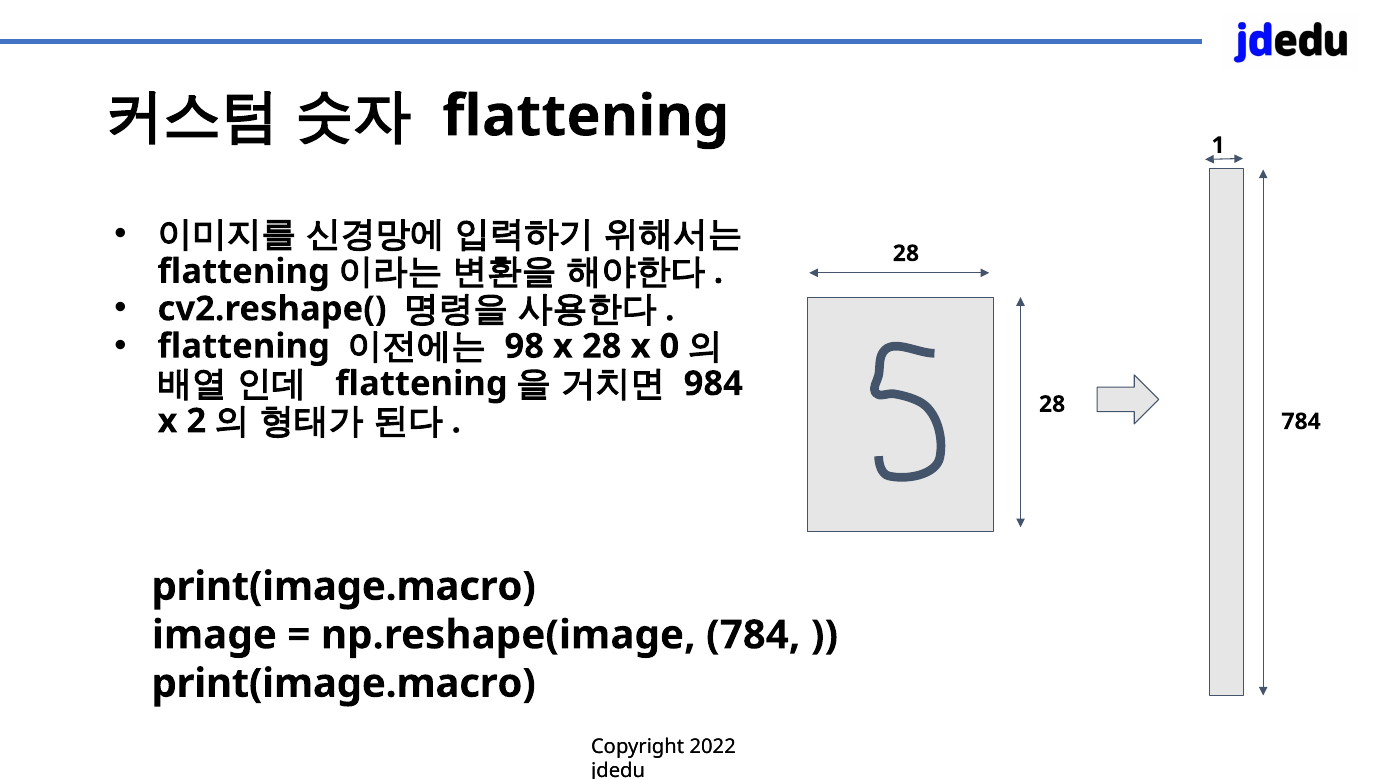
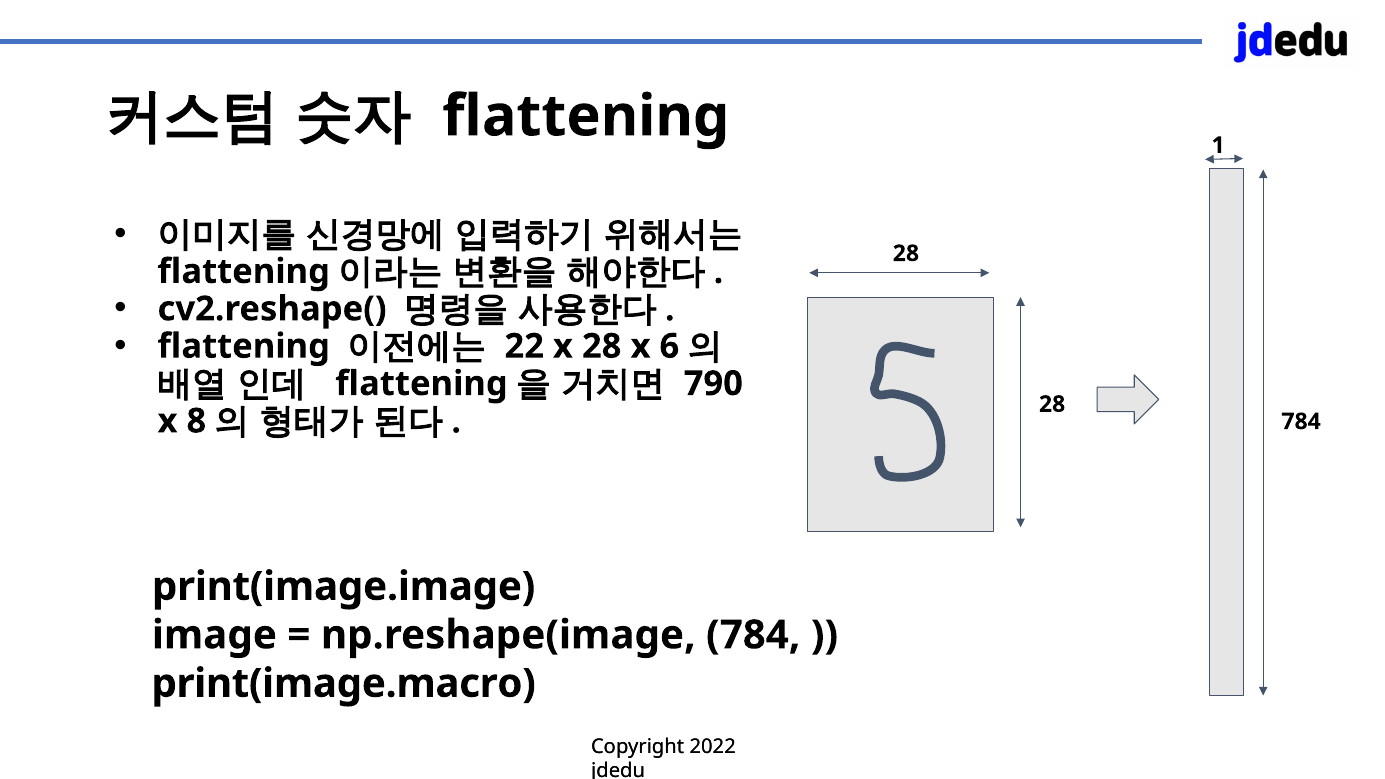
98: 98 -> 22
0: 0 -> 6
984: 984 -> 790
2: 2 -> 8
print(image.macro at (344, 587): print(image.macro -> print(image.image
